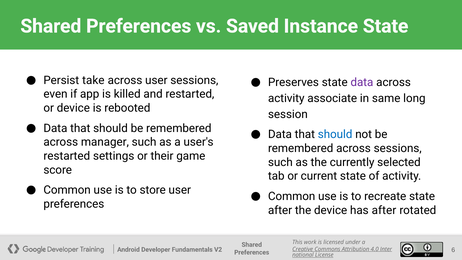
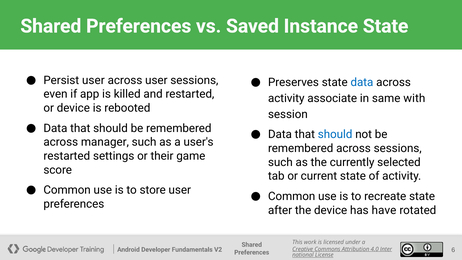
Persist take: take -> user
data at (362, 82) colour: purple -> blue
long: long -> with
has after: after -> have
